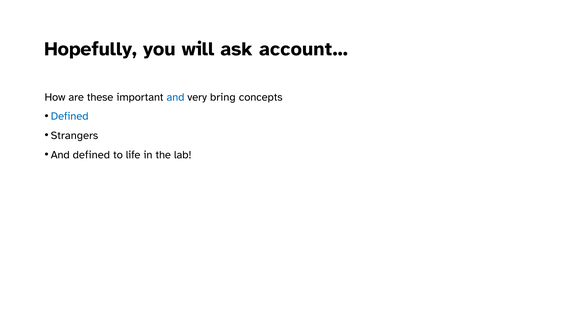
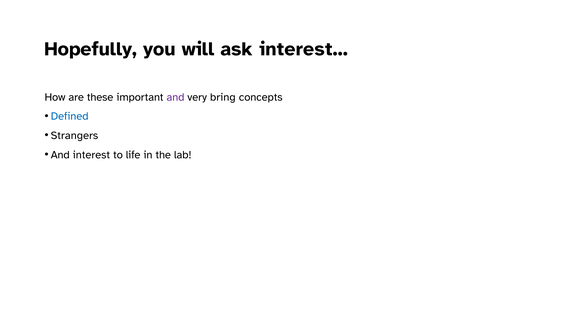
account…: account… -> interest…
and at (175, 97) colour: blue -> purple
And defined: defined -> interest
